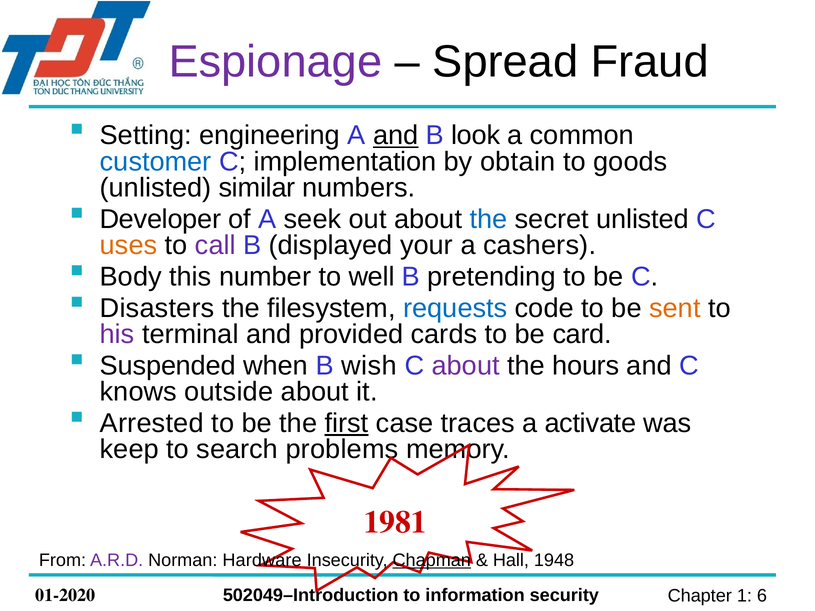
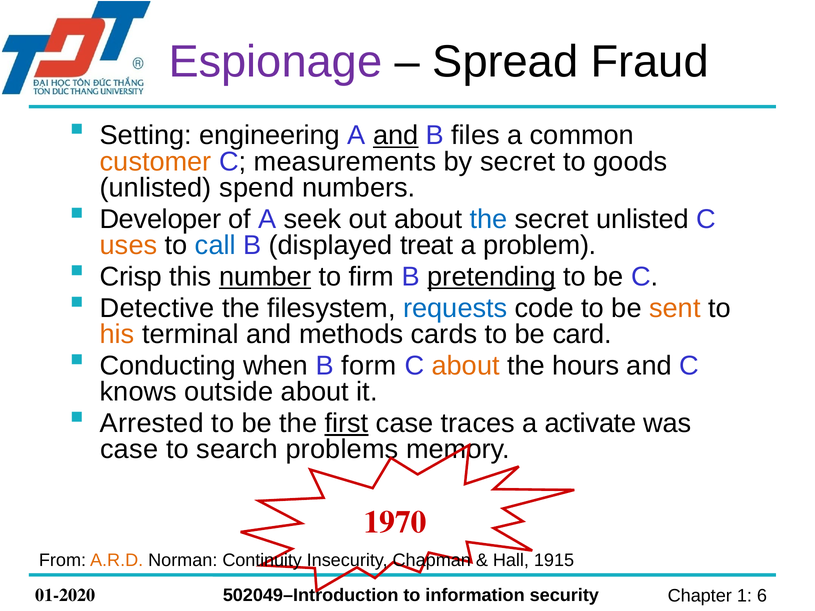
look: look -> files
customer colour: blue -> orange
implementation: implementation -> measurements
by obtain: obtain -> secret
similar: similar -> spend
call colour: purple -> blue
your: your -> treat
cashers: cashers -> problem
Body: Body -> Crisp
number underline: none -> present
well: well -> firm
pretending underline: none -> present
Disasters: Disasters -> Detective
his colour: purple -> orange
provided: provided -> methods
Suspended: Suspended -> Conducting
wish: wish -> form
about at (466, 366) colour: purple -> orange
keep at (129, 450): keep -> case
1981: 1981 -> 1970
A.R.D colour: purple -> orange
Hardware: Hardware -> Continuity
Chapman underline: present -> none
1948: 1948 -> 1915
